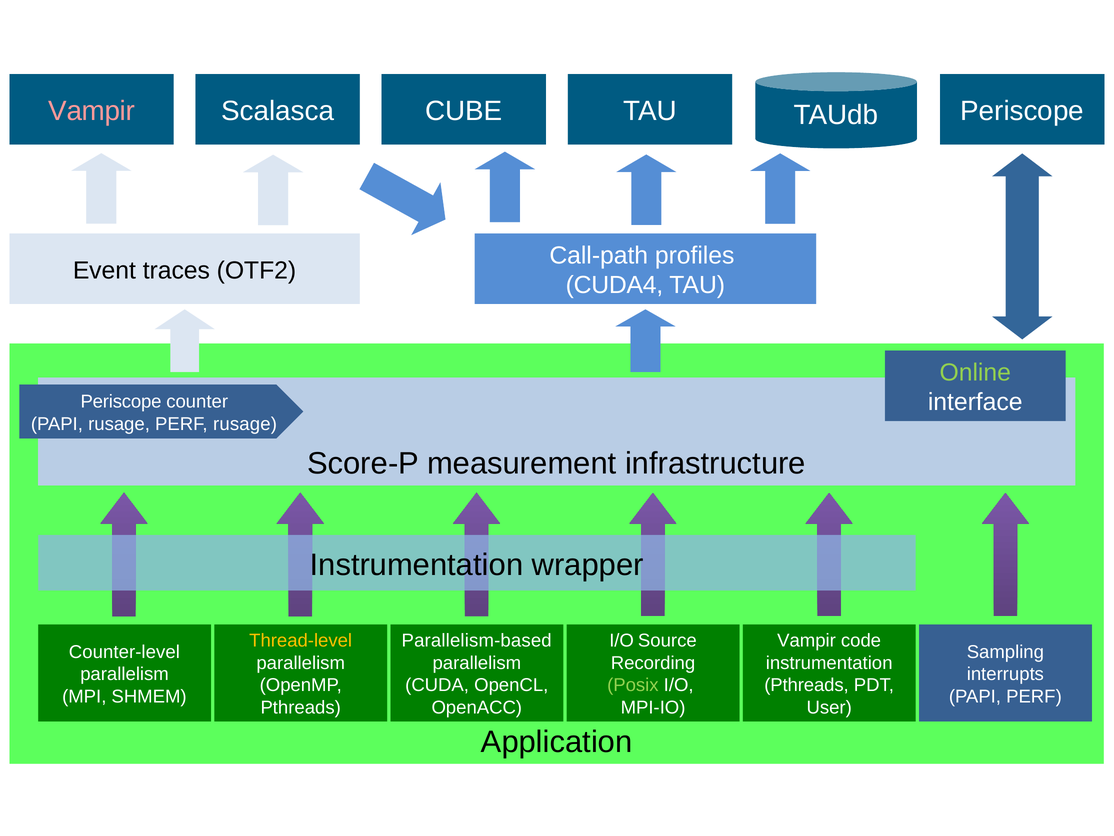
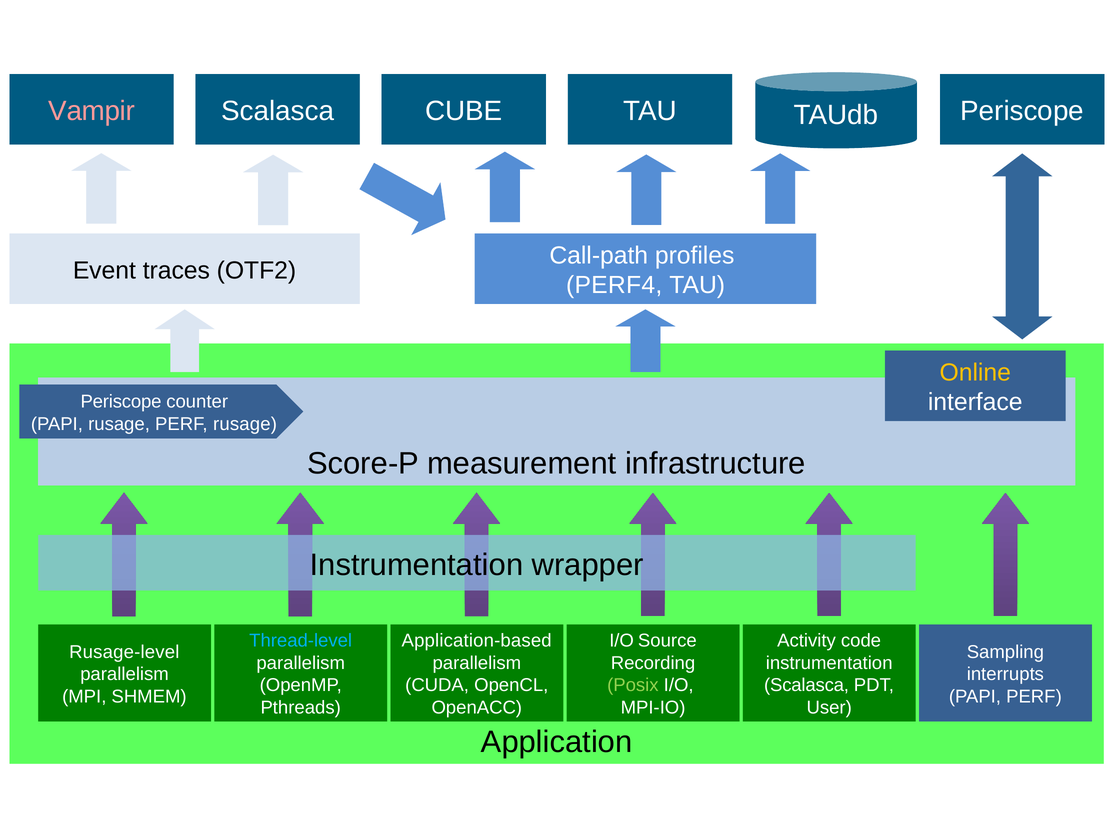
CUDA4: CUDA4 -> PERF4
Online colour: light green -> yellow
Thread-level colour: yellow -> light blue
Parallelism-based: Parallelism-based -> Application-based
Vampir at (807, 640): Vampir -> Activity
Counter-level: Counter-level -> Rusage-level
Pthreads at (807, 685): Pthreads -> Scalasca
